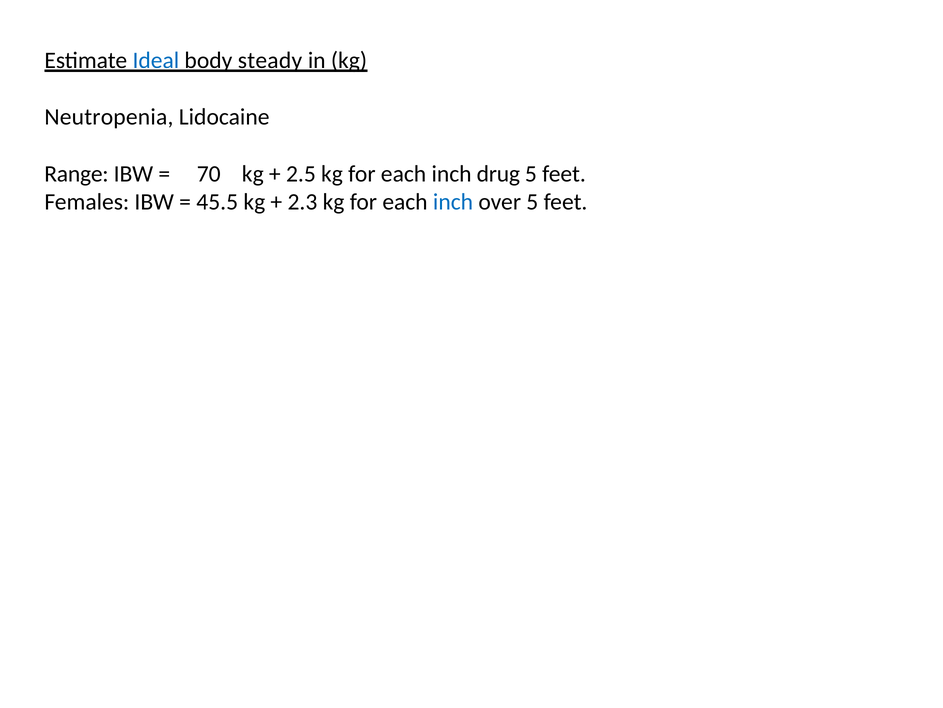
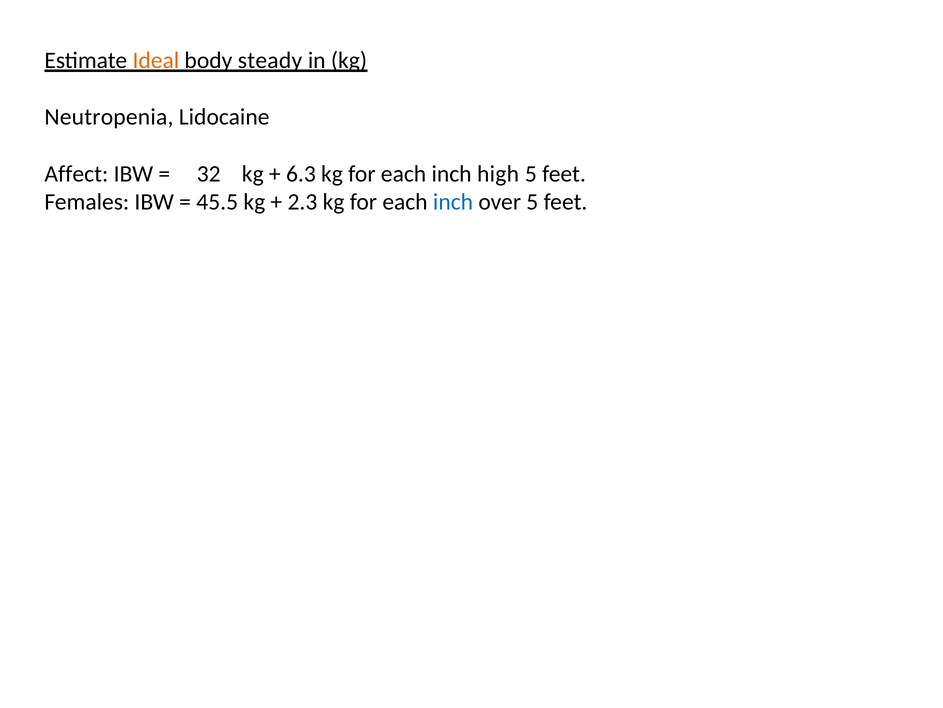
Ideal colour: blue -> orange
Range: Range -> Affect
70: 70 -> 32
2.5: 2.5 -> 6.3
drug: drug -> high
